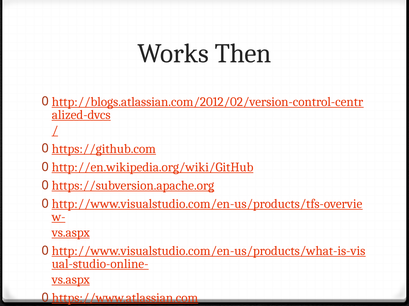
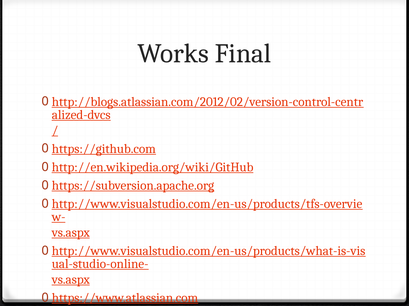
Then: Then -> Final
